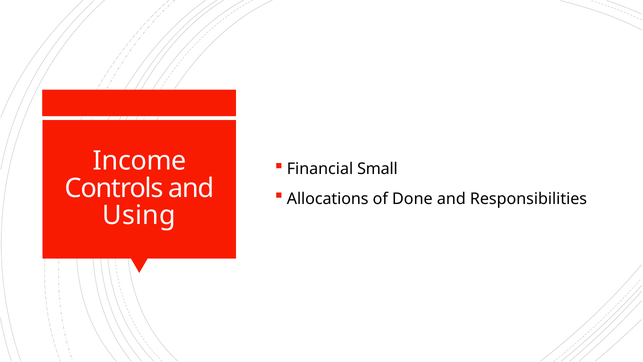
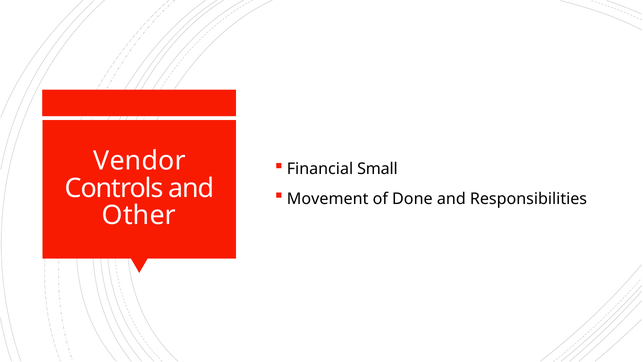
Income: Income -> Vendor
Allocations: Allocations -> Movement
Using: Using -> Other
